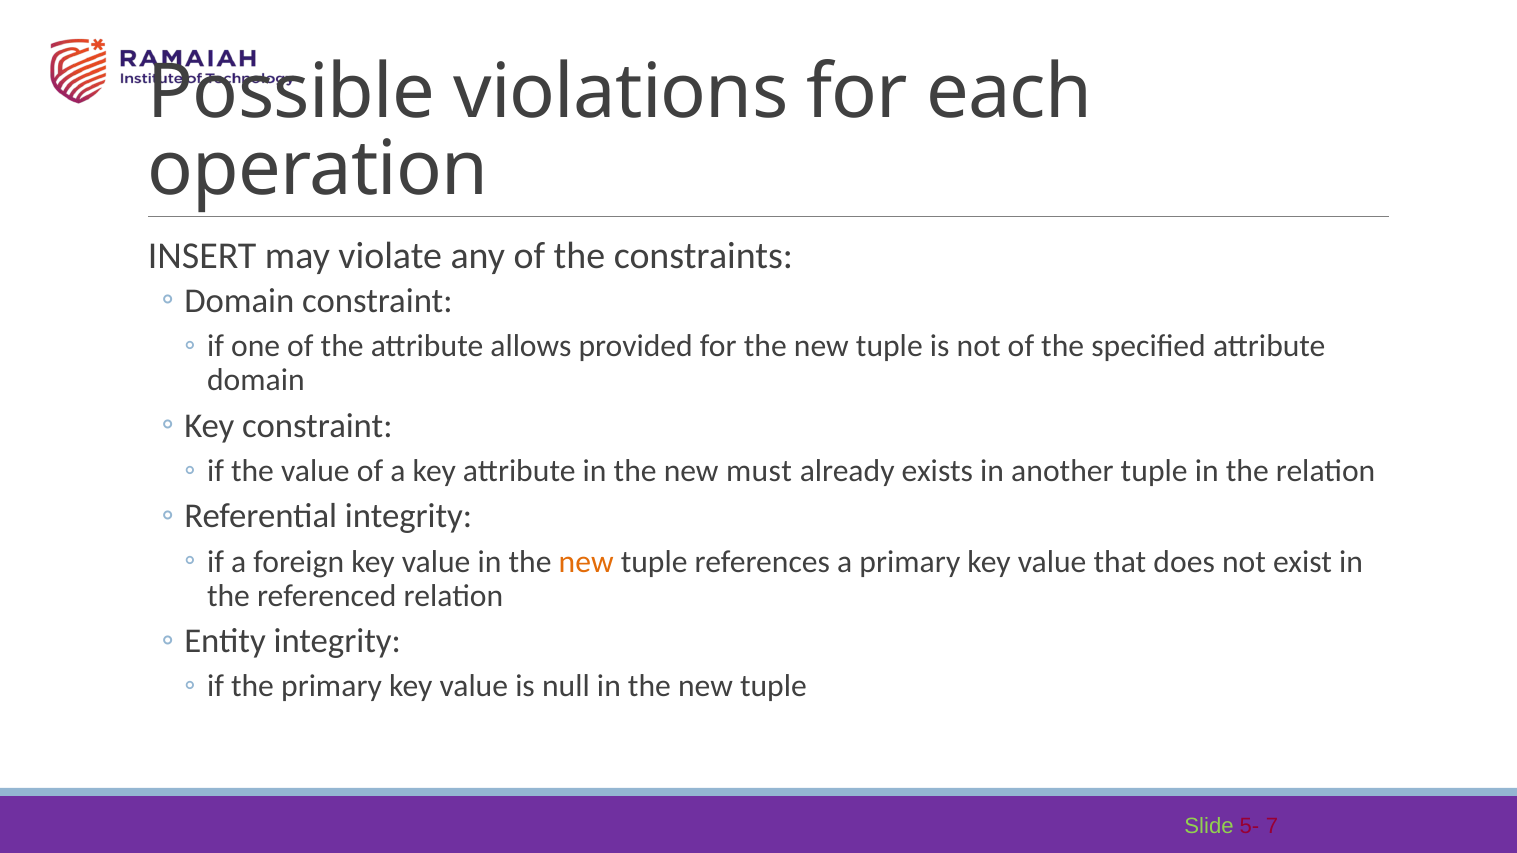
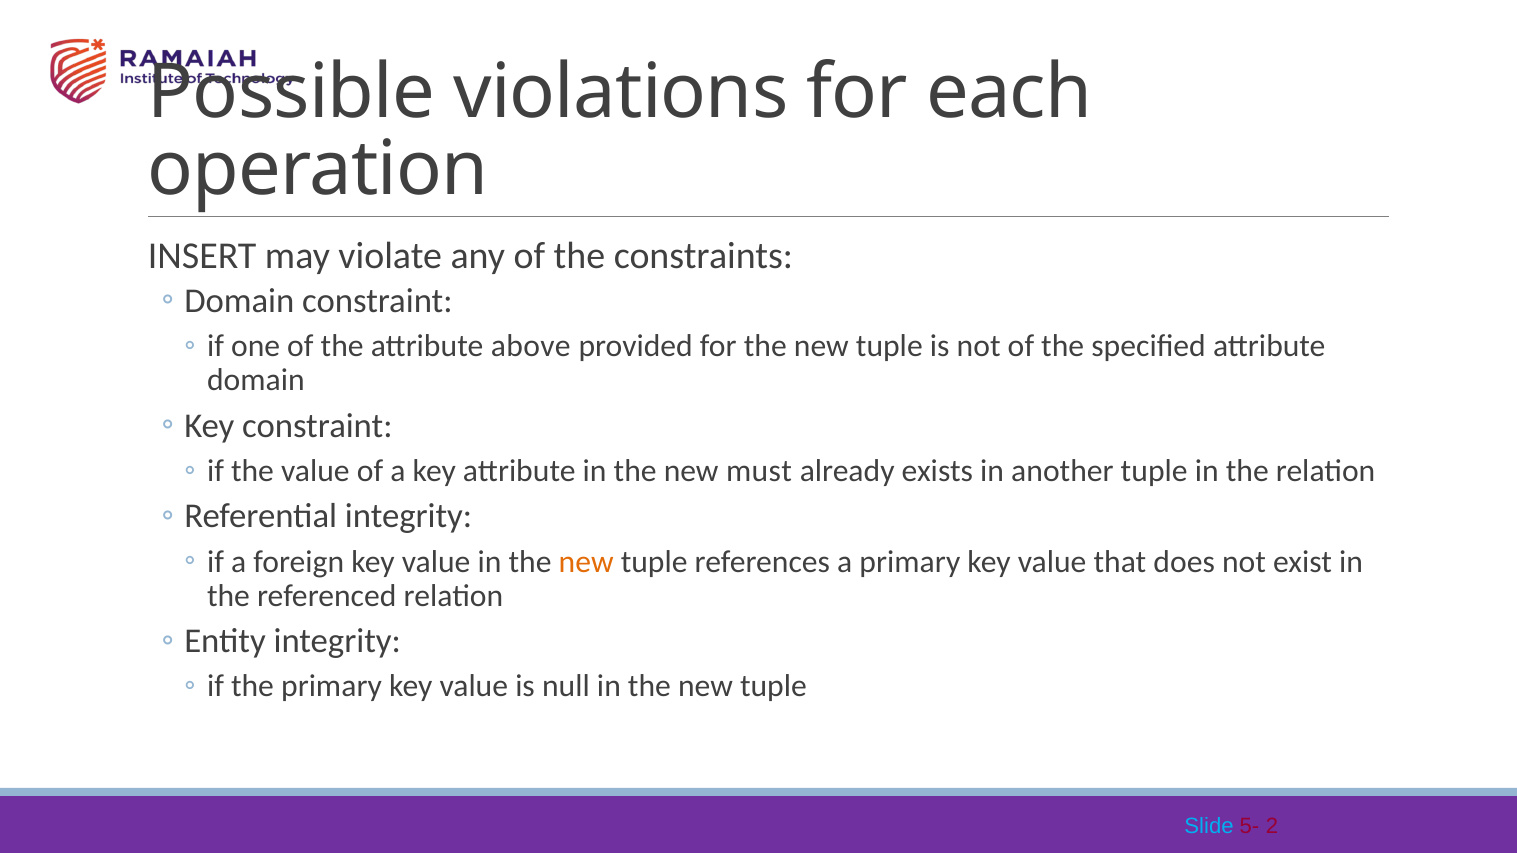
allows: allows -> above
Slide colour: light green -> light blue
7: 7 -> 2
